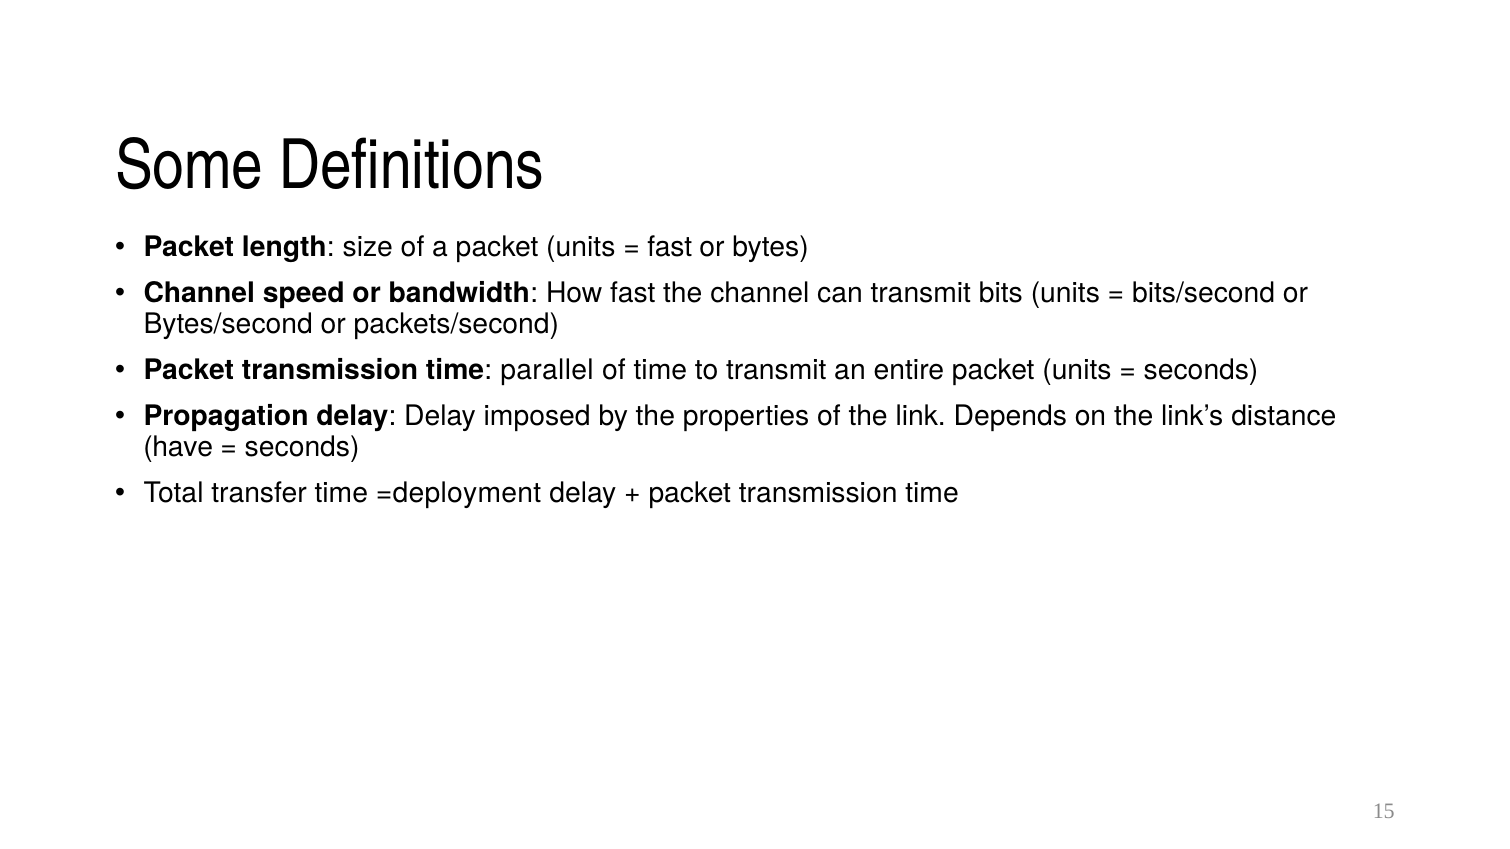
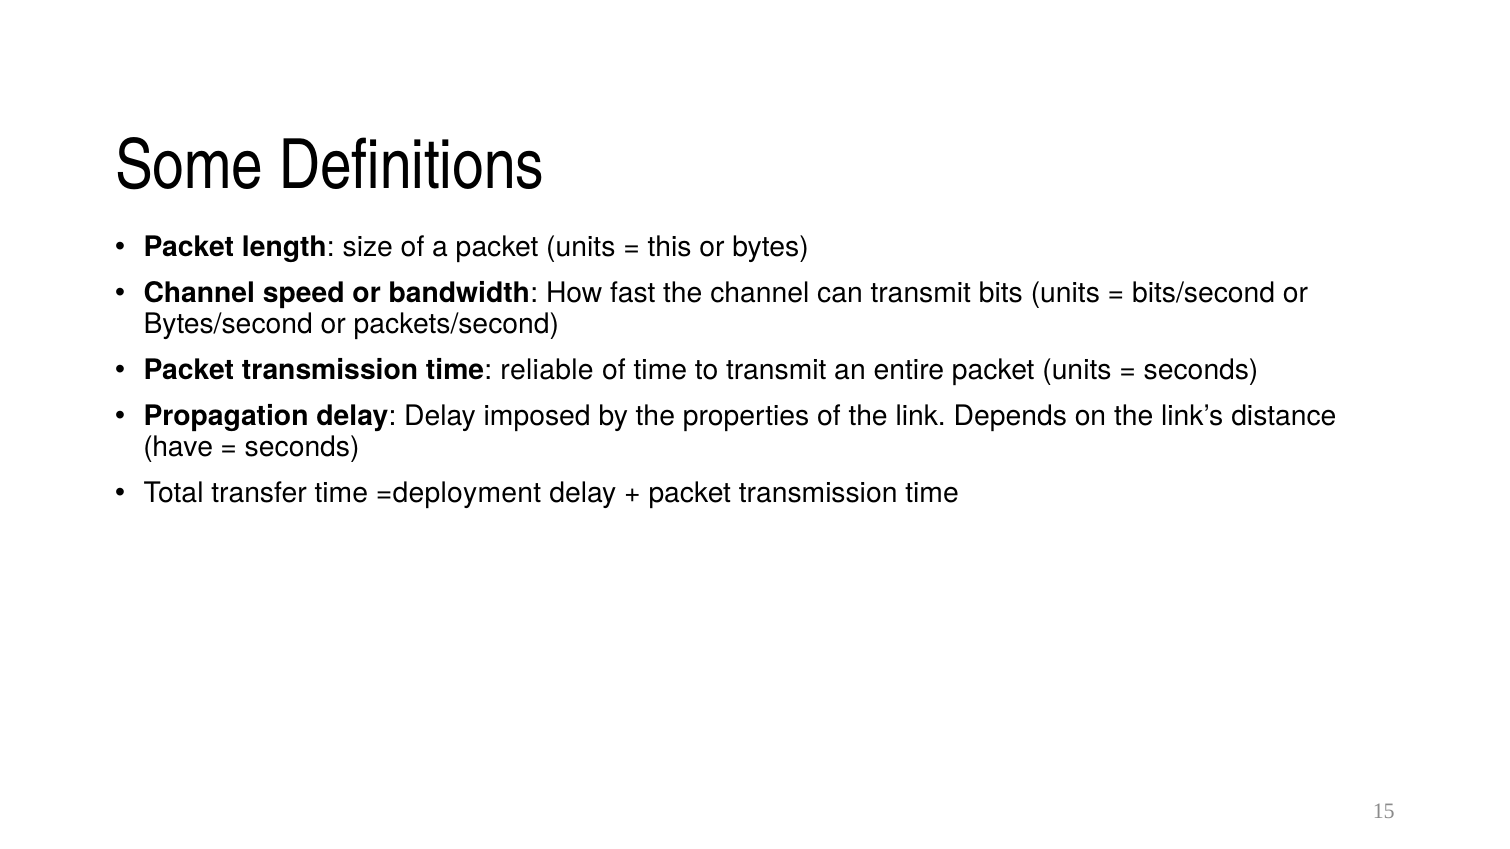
fast at (670, 247): fast -> this
parallel: parallel -> reliable
